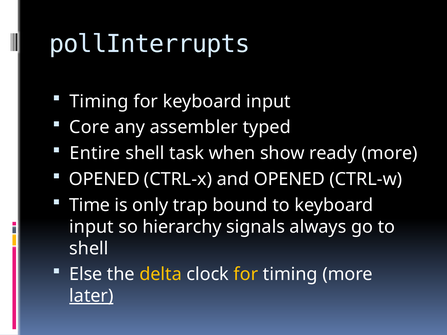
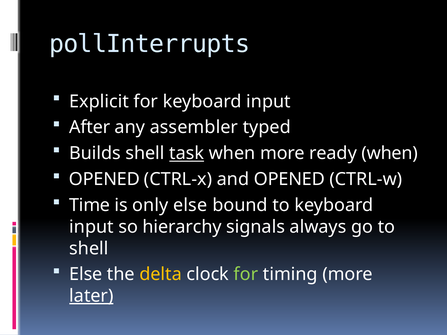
Timing at (99, 102): Timing -> Explicit
Core: Core -> After
Entire: Entire -> Builds
task underline: none -> present
when show: show -> more
ready more: more -> when
only trap: trap -> else
for at (246, 275) colour: yellow -> light green
